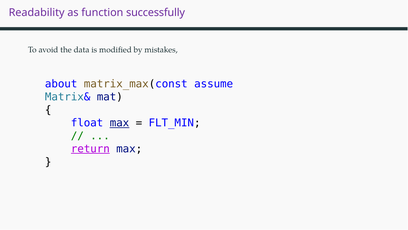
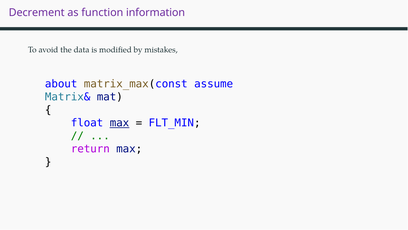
Readability: Readability -> Decrement
successfully: successfully -> information
return underline: present -> none
